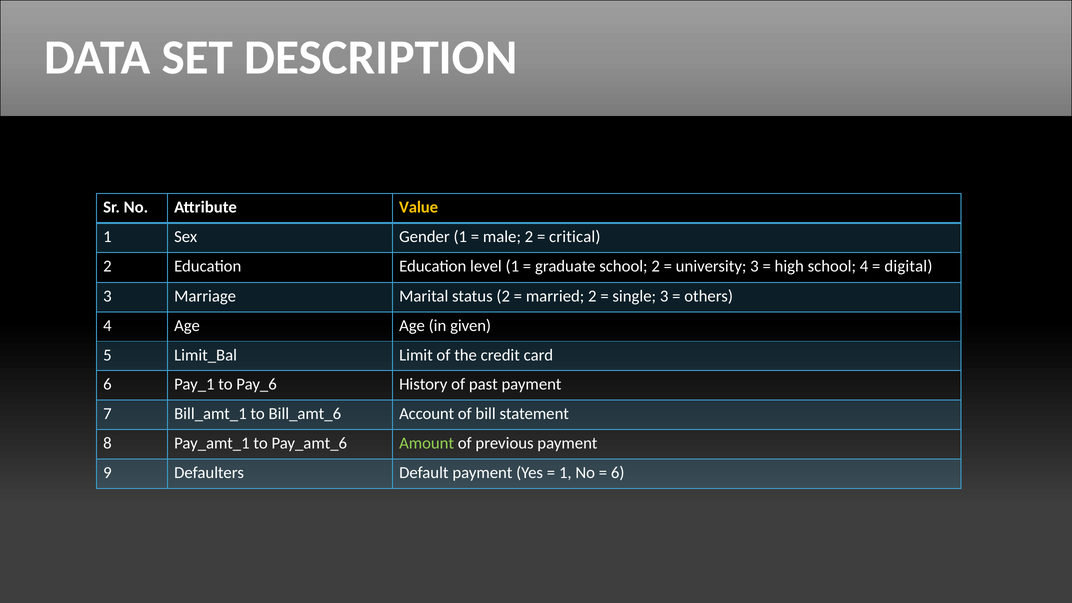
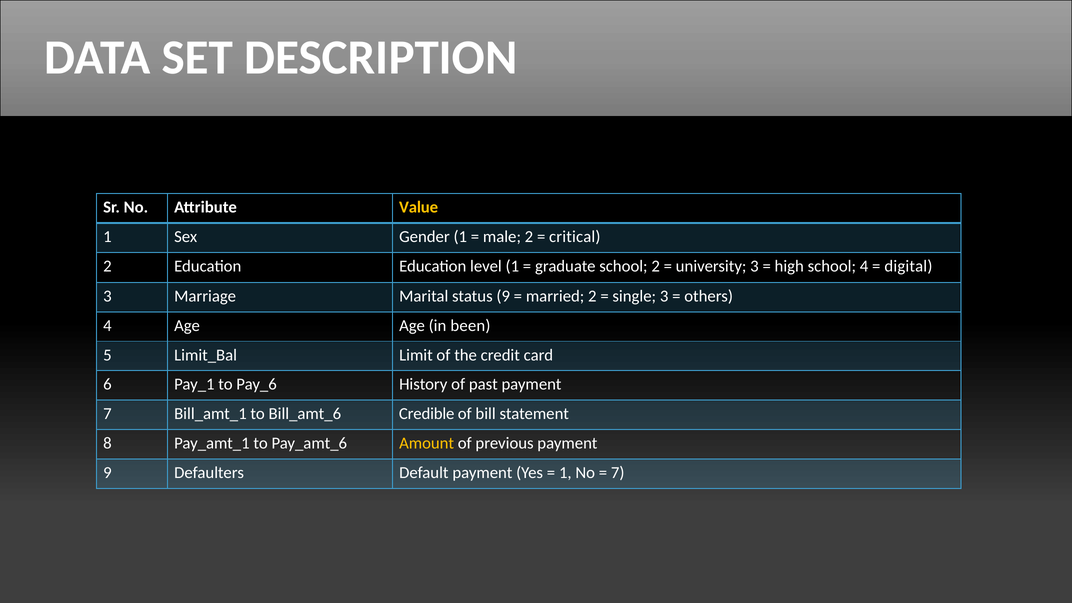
status 2: 2 -> 9
given: given -> been
Account: Account -> Credible
Amount colour: light green -> yellow
6 at (618, 473): 6 -> 7
